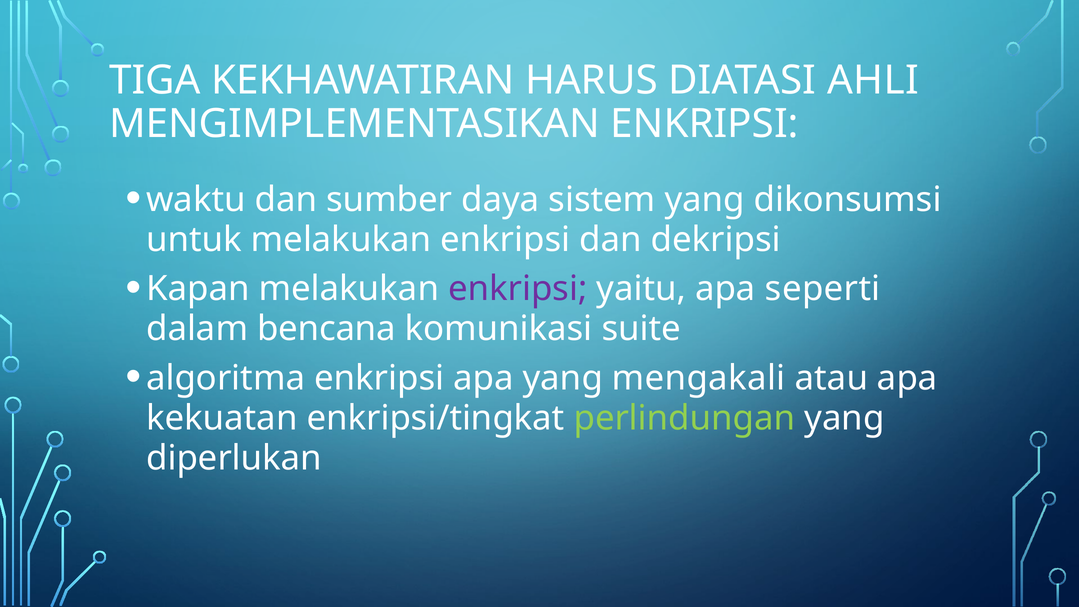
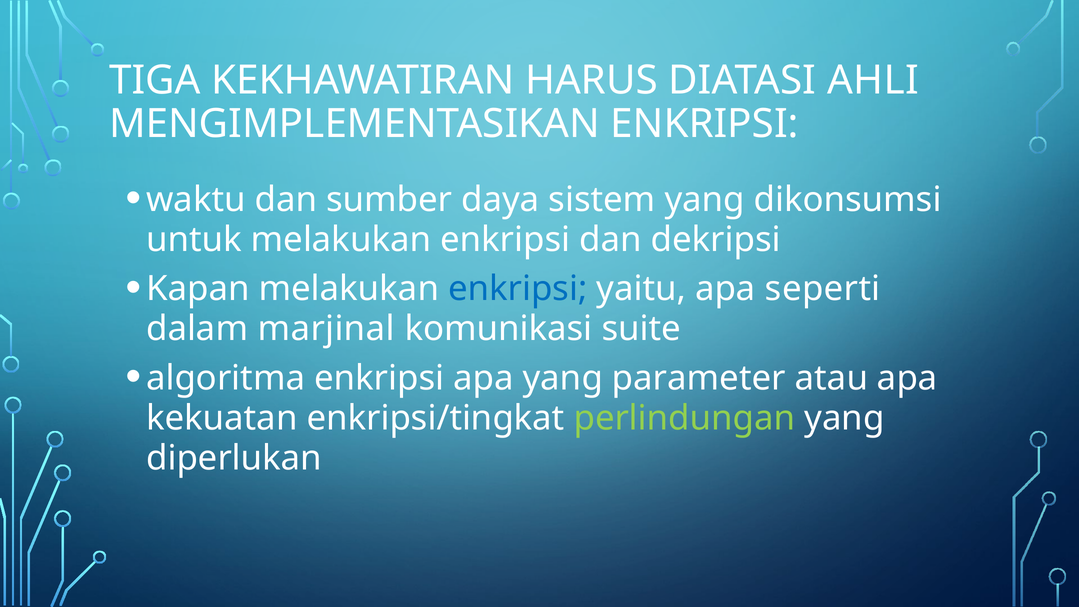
enkripsi at (518, 289) colour: purple -> blue
bencana: bencana -> marjinal
mengakali: mengakali -> parameter
